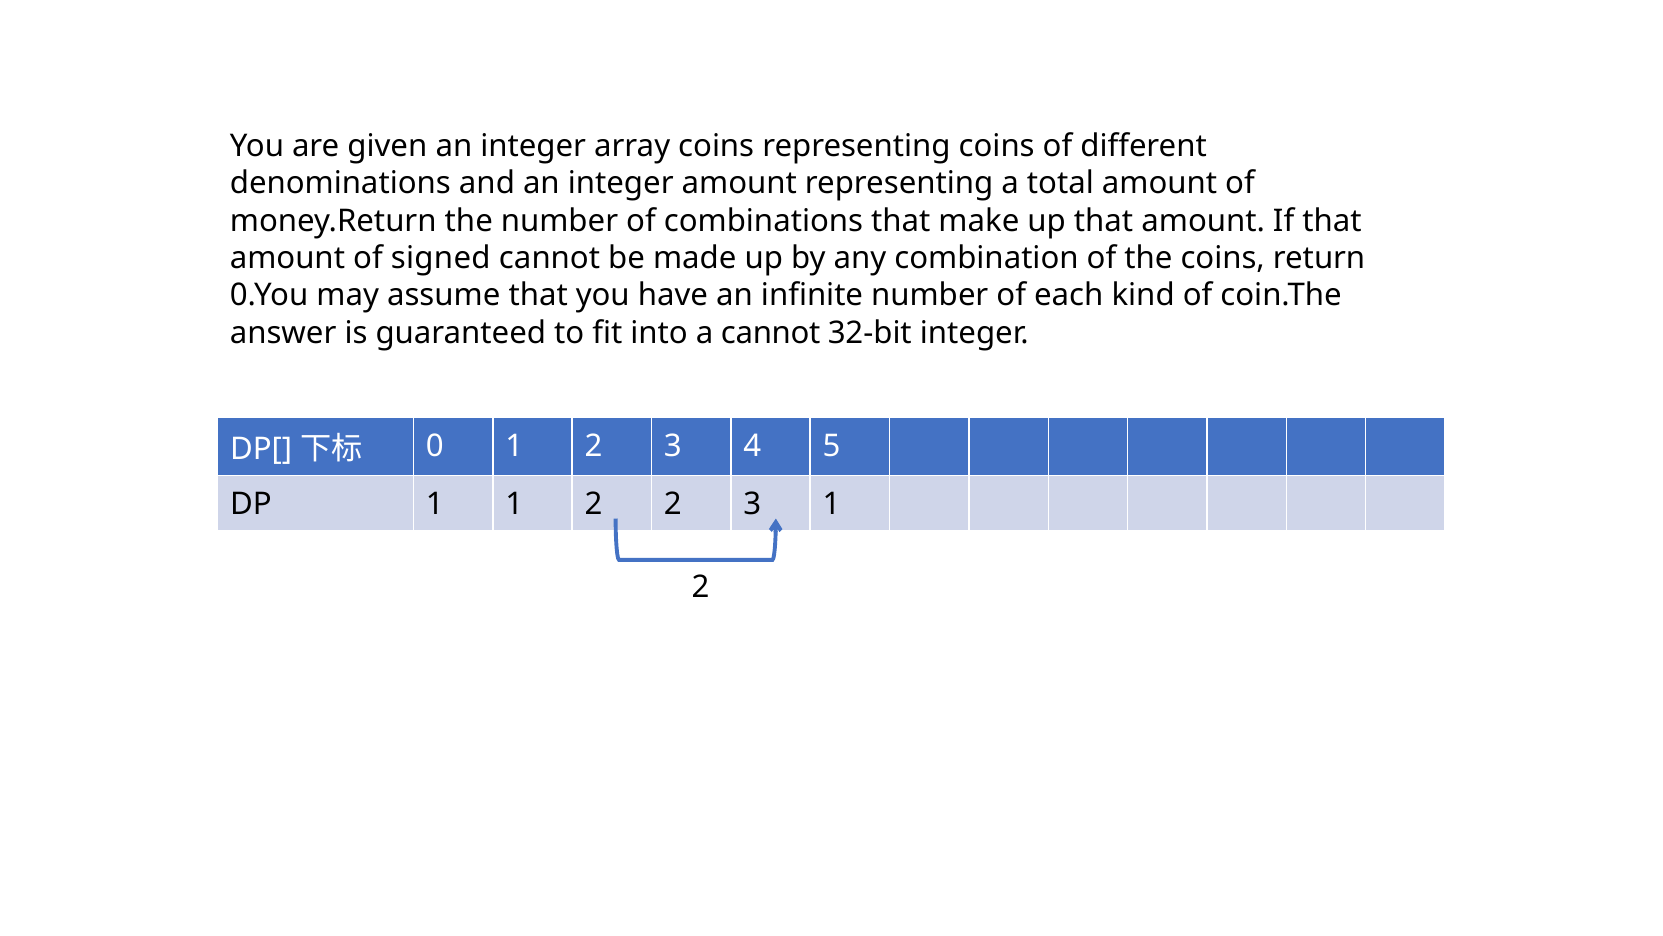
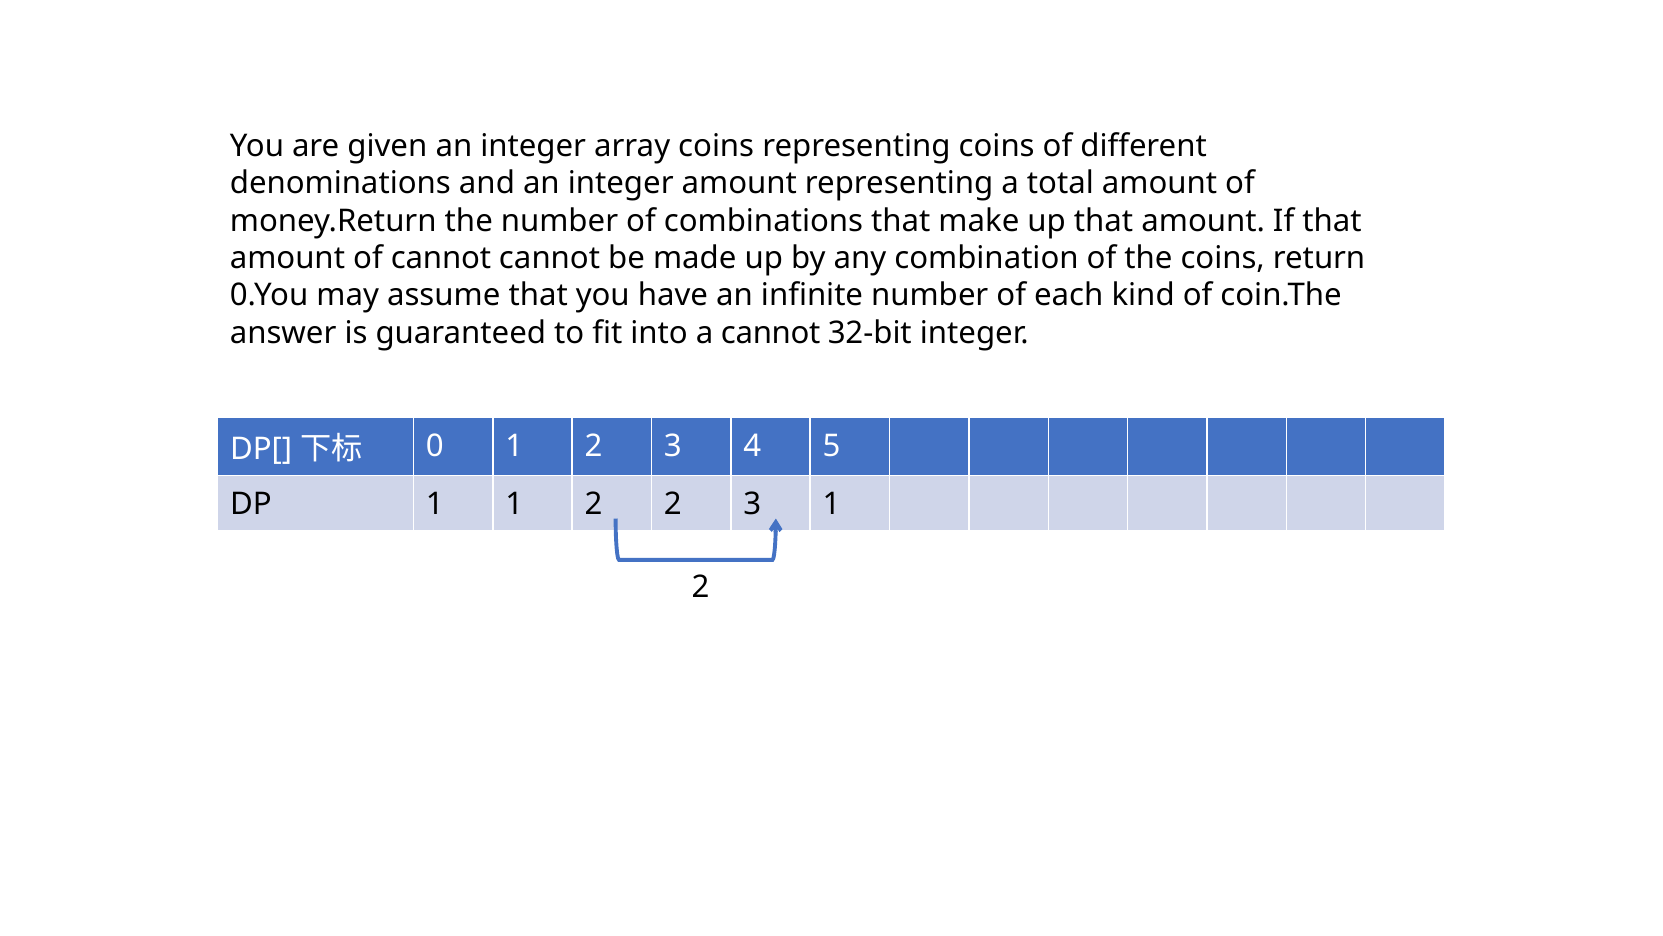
of signed: signed -> cannot
